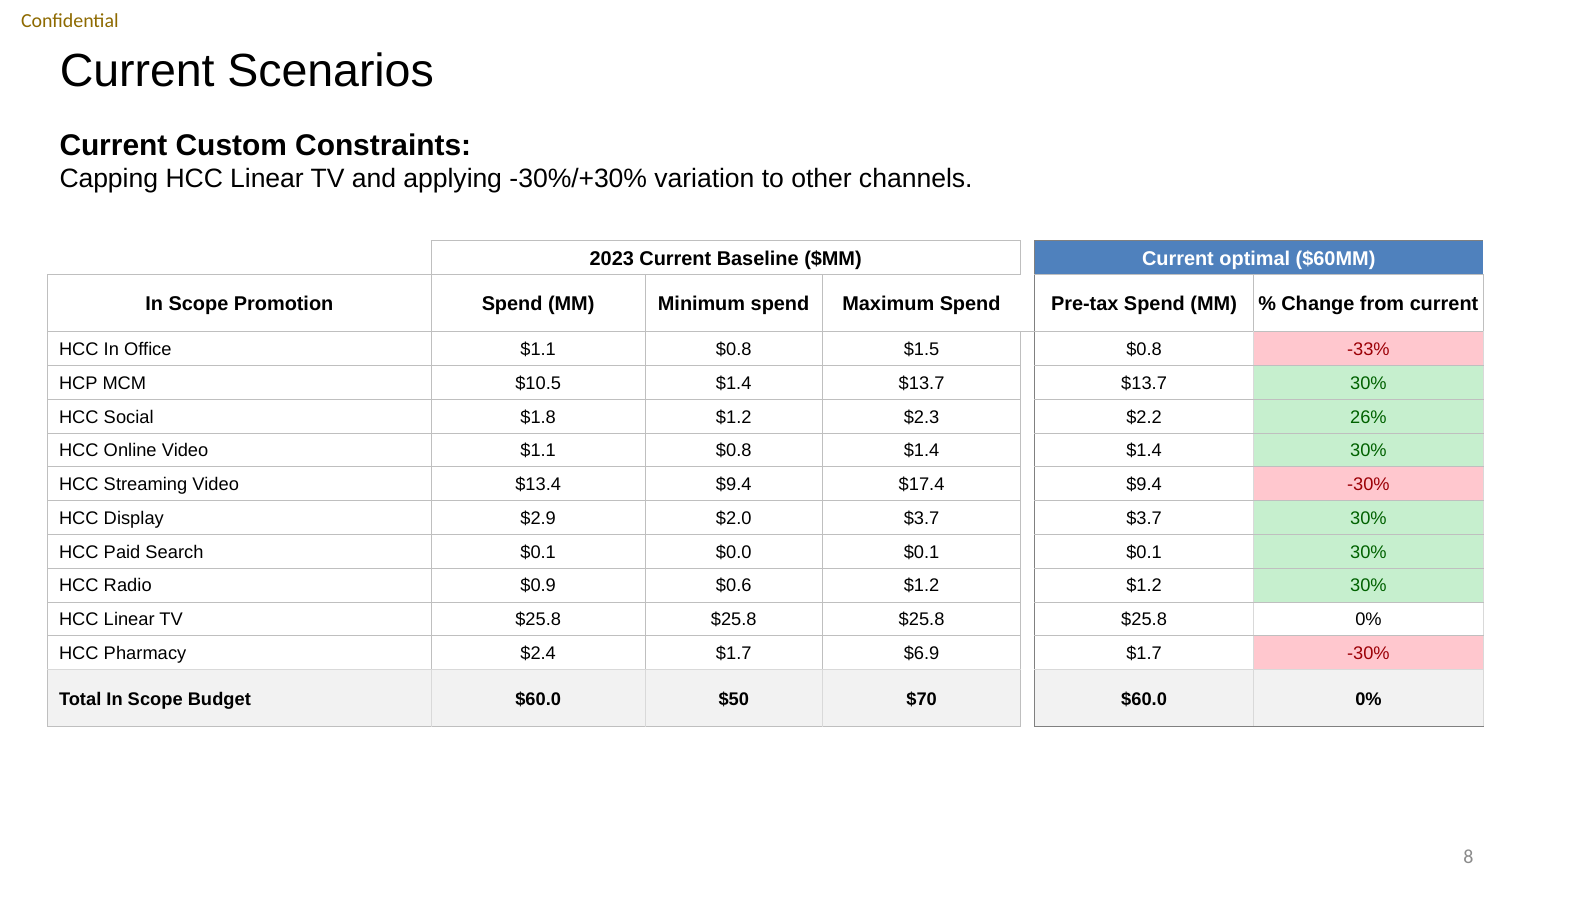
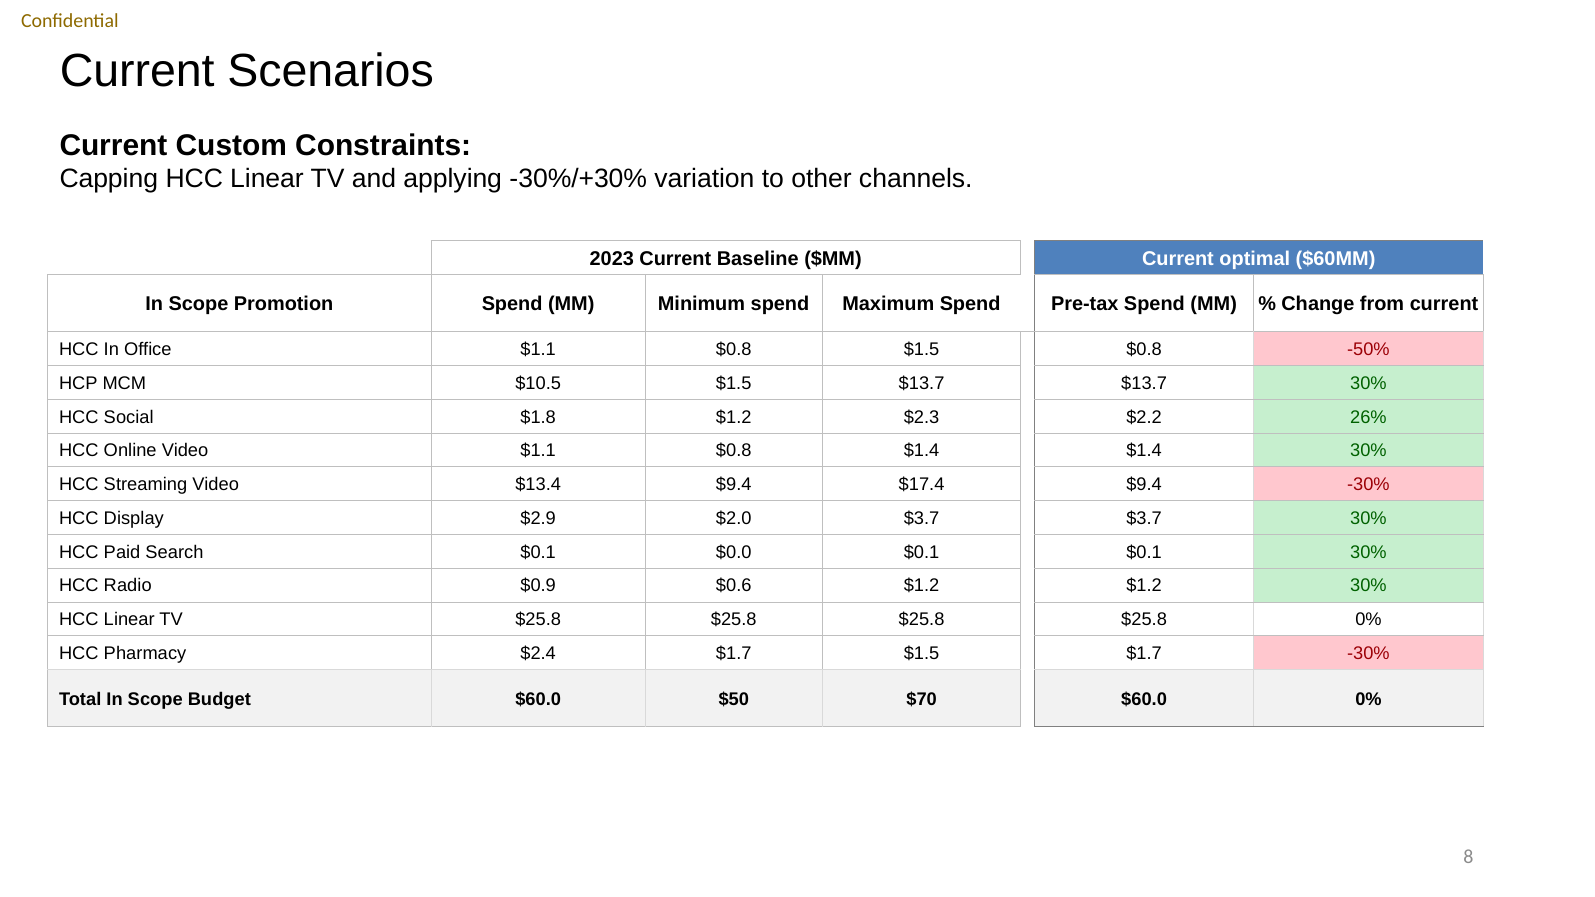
-33%: -33% -> -50%
$10.5 $1.4: $1.4 -> $1.5
$1.7 $6.9: $6.9 -> $1.5
